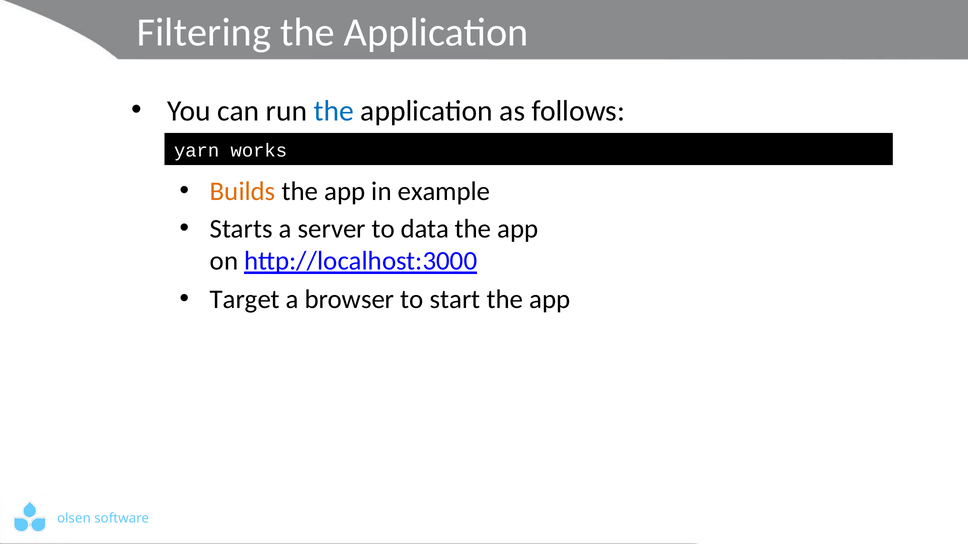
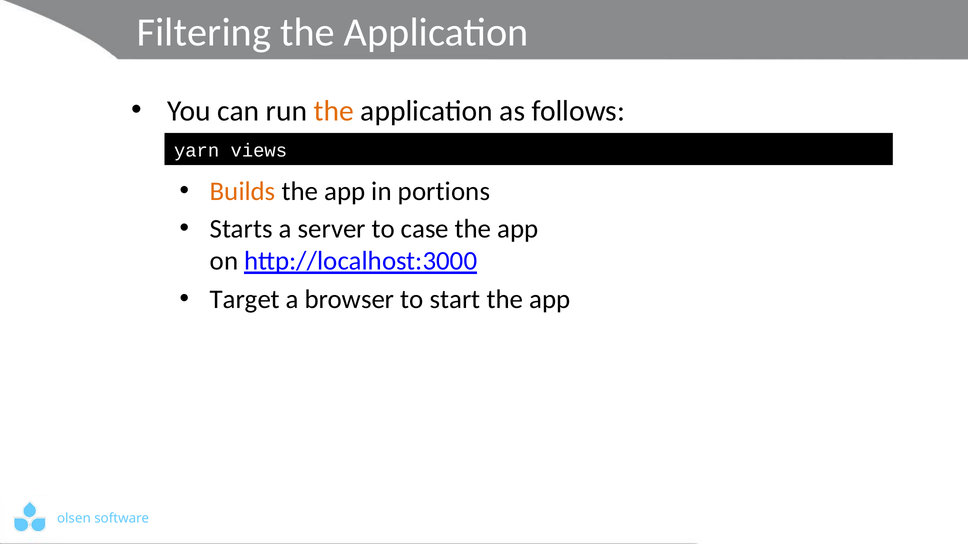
the at (334, 111) colour: blue -> orange
works: works -> views
example: example -> portions
data: data -> case
